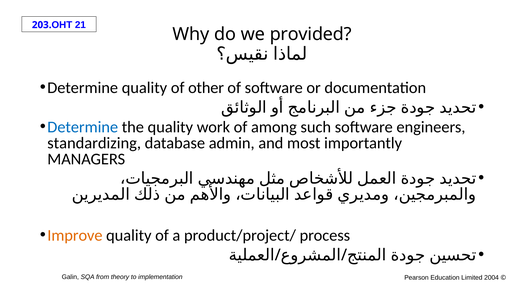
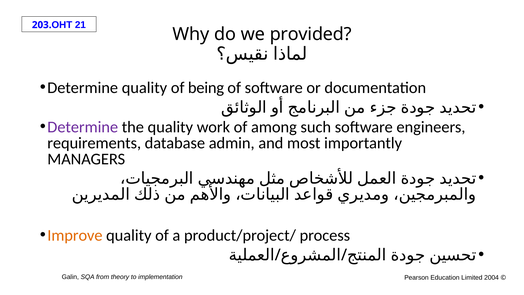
other: other -> being
Determine at (83, 127) colour: blue -> purple
standardizing: standardizing -> requirements
